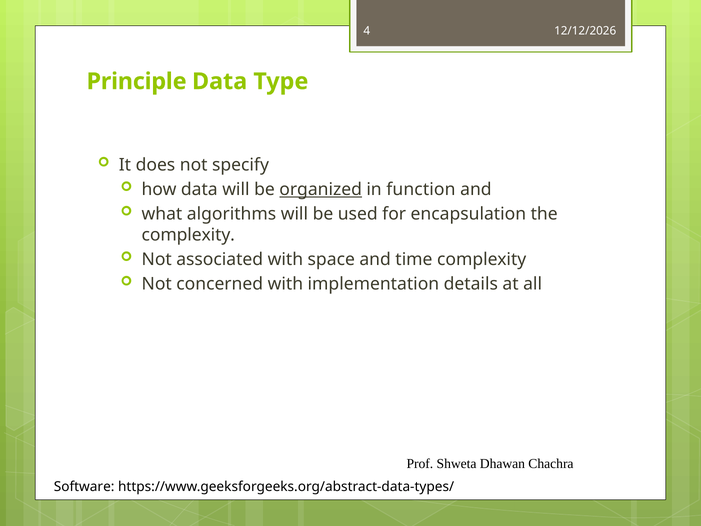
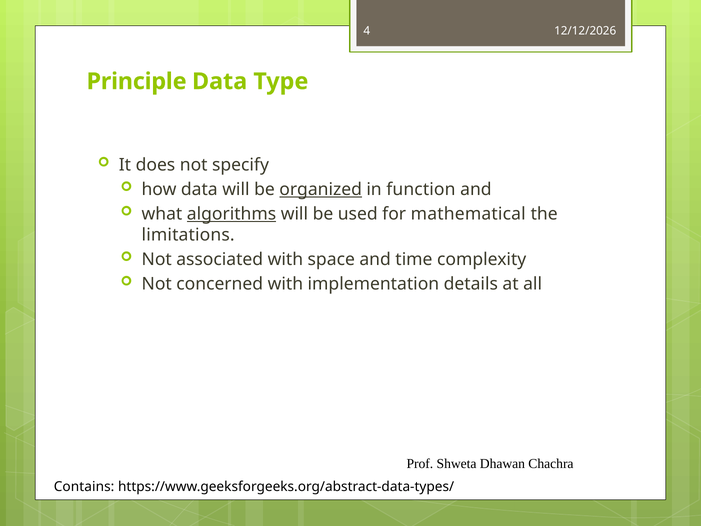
algorithms underline: none -> present
encapsulation: encapsulation -> mathematical
complexity at (188, 235): complexity -> limitations
Software: Software -> Contains
